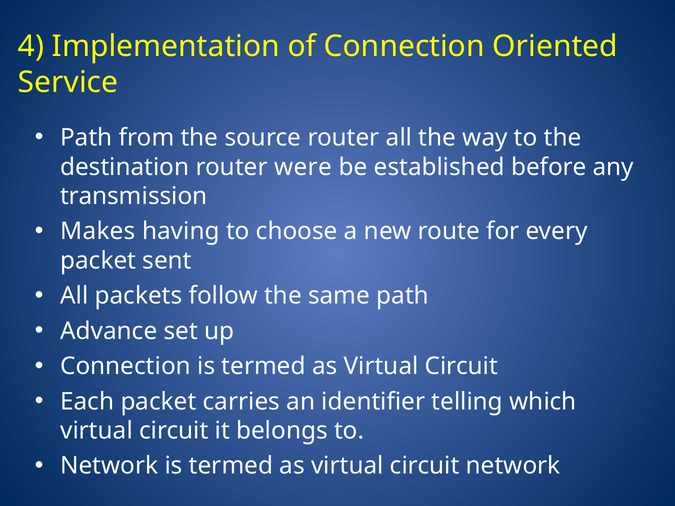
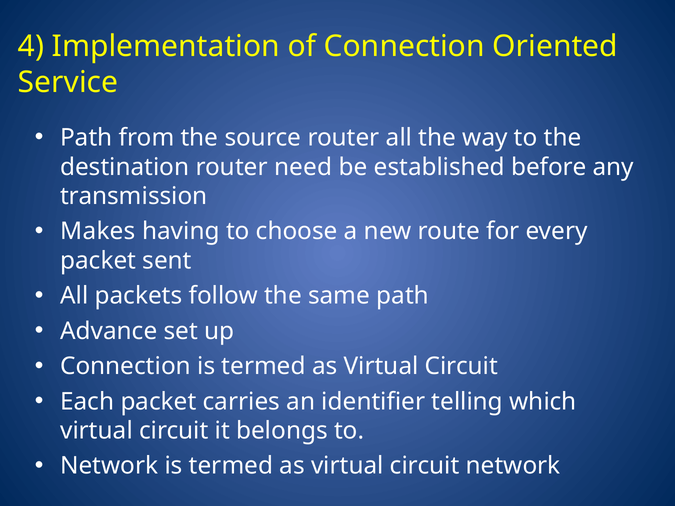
were: were -> need
